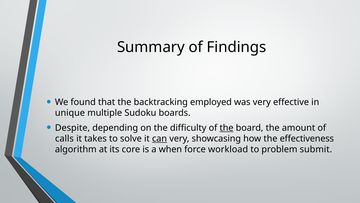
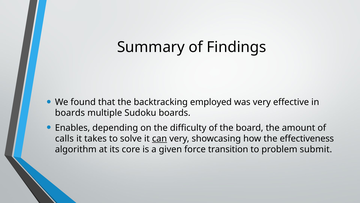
unique at (70, 113): unique -> boards
Despite: Despite -> Enables
the at (227, 128) underline: present -> none
when: when -> given
workload: workload -> transition
